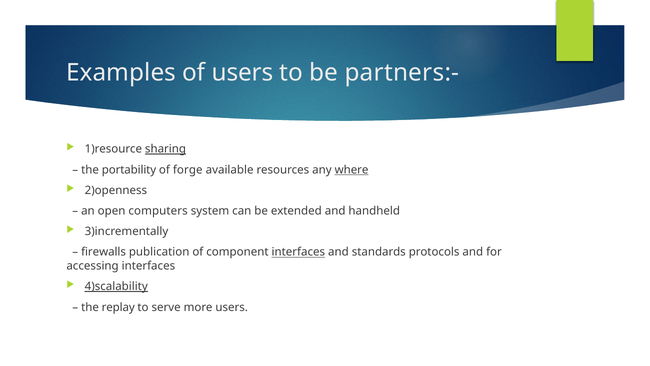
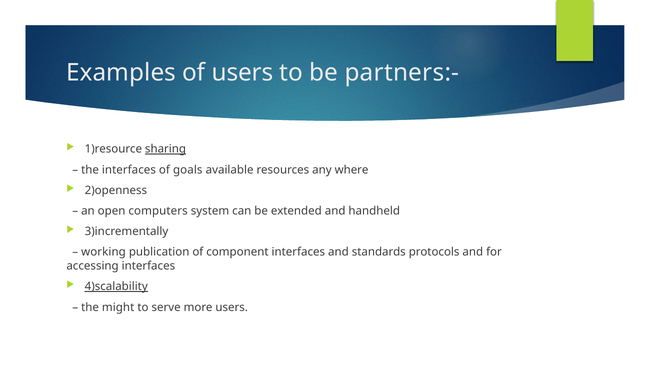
the portability: portability -> interfaces
forge: forge -> goals
where underline: present -> none
firewalls: firewalls -> working
interfaces at (298, 252) underline: present -> none
replay: replay -> might
